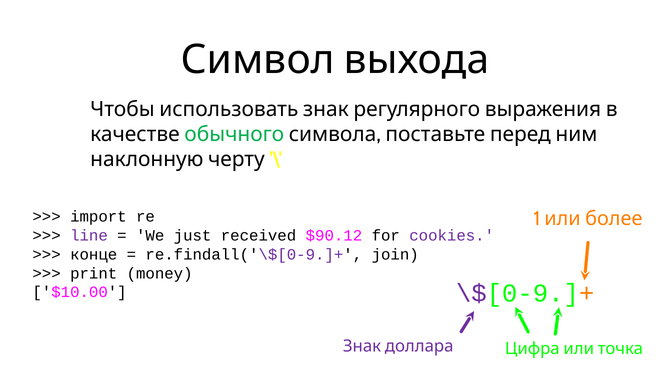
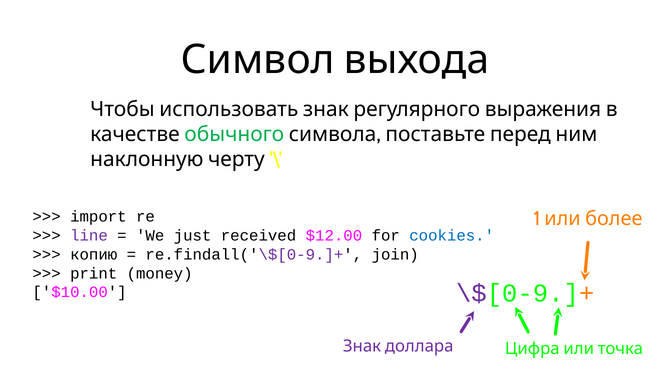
$90.12: $90.12 -> $12.00
cookies colour: purple -> blue
конце: конце -> копию
